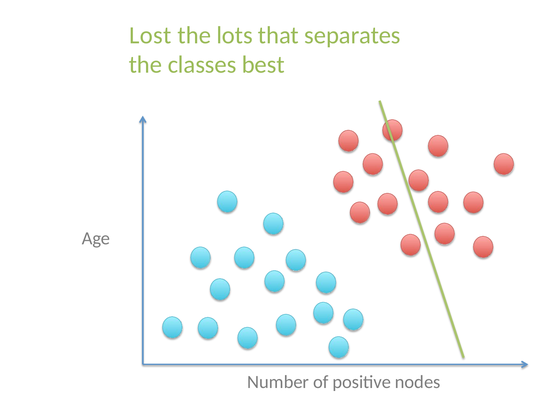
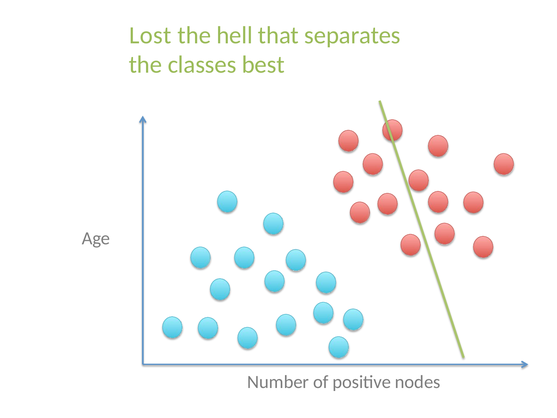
lots: lots -> hell
